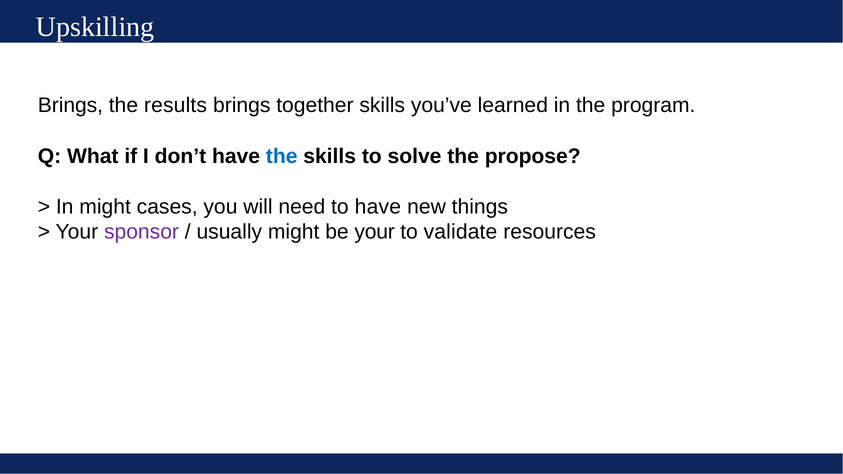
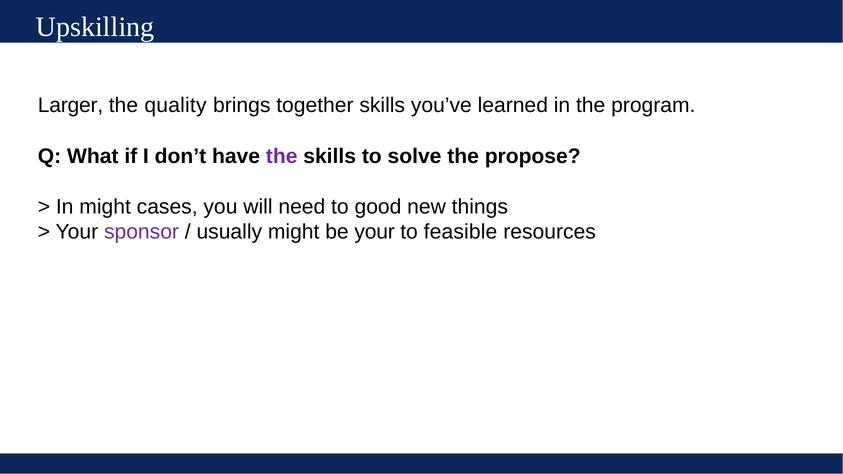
Brings at (70, 106): Brings -> Larger
results: results -> quality
the at (282, 156) colour: blue -> purple
to have: have -> good
validate: validate -> feasible
